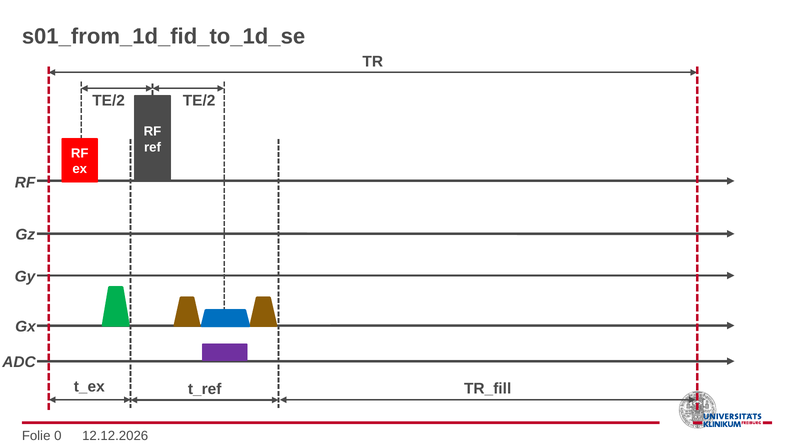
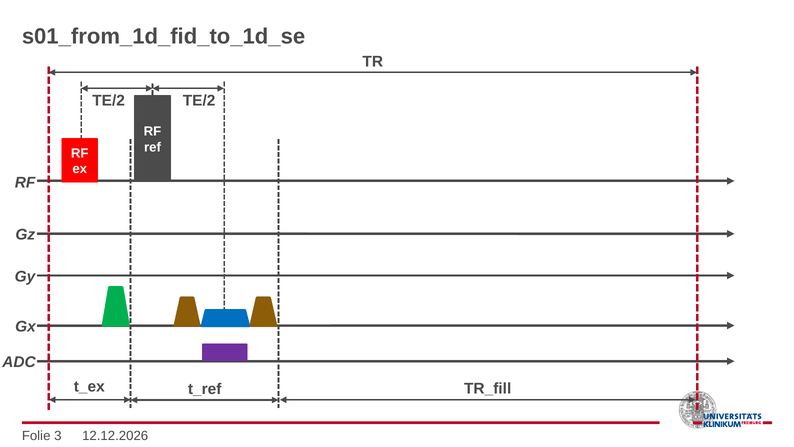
0: 0 -> 3
